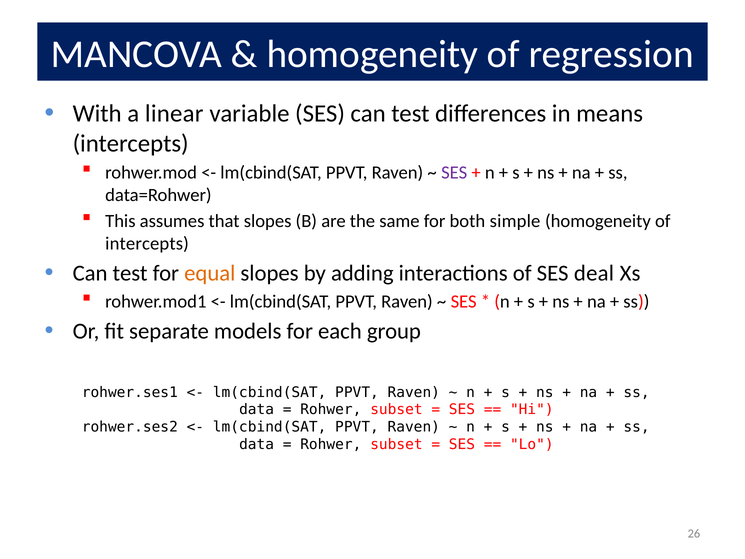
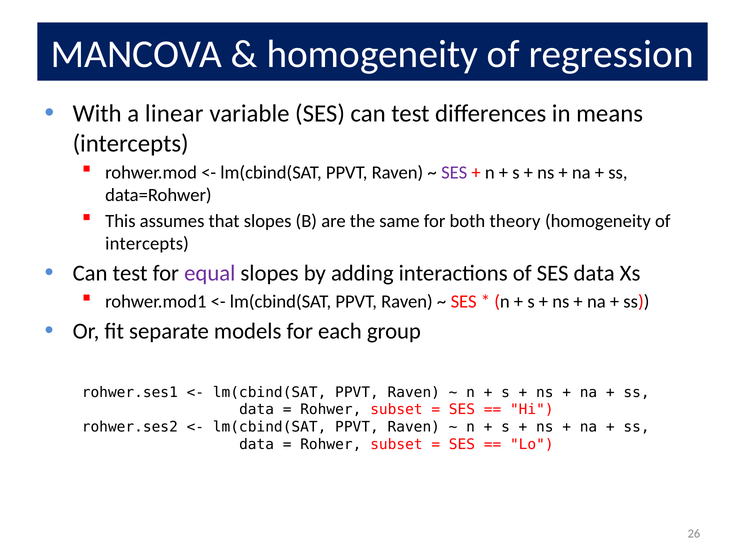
simple: simple -> theory
equal colour: orange -> purple
SES deal: deal -> data
